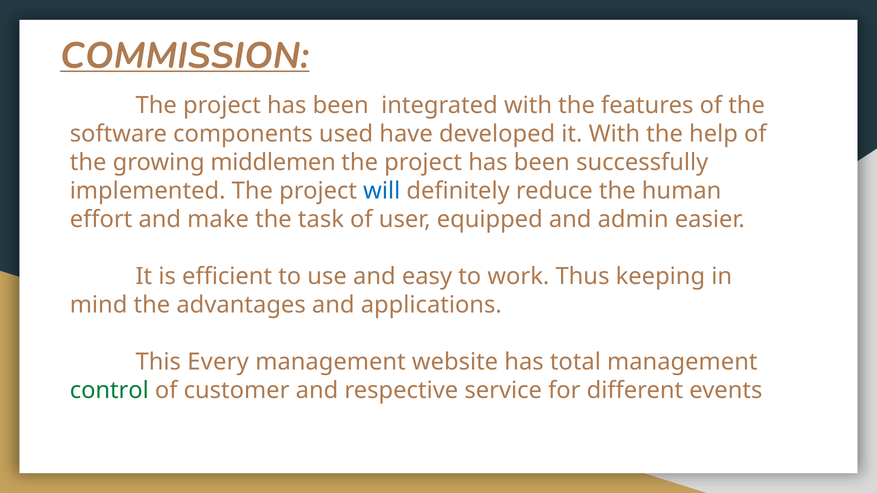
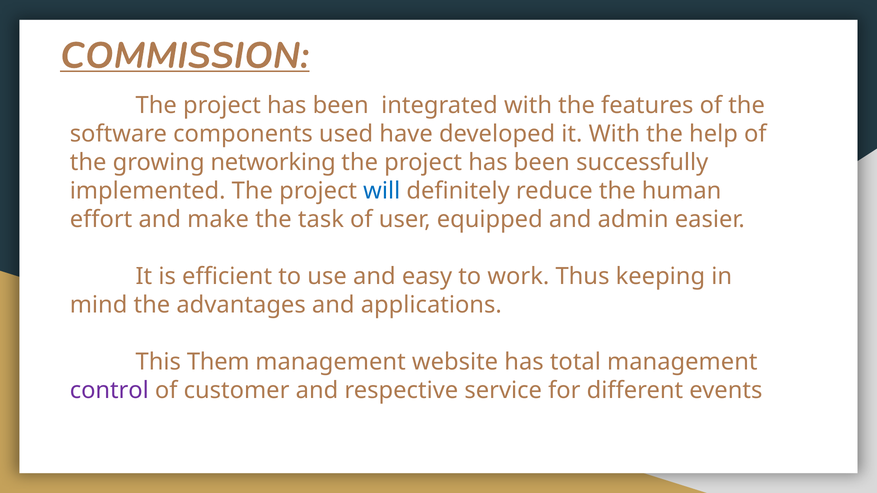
middlemen: middlemen -> networking
Every: Every -> Them
control colour: green -> purple
